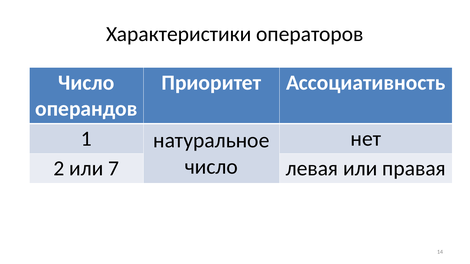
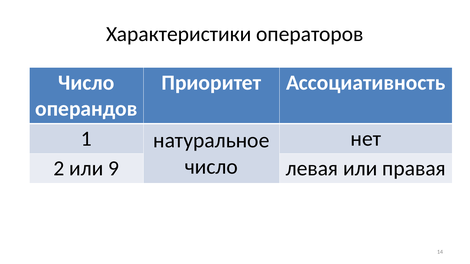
7: 7 -> 9
